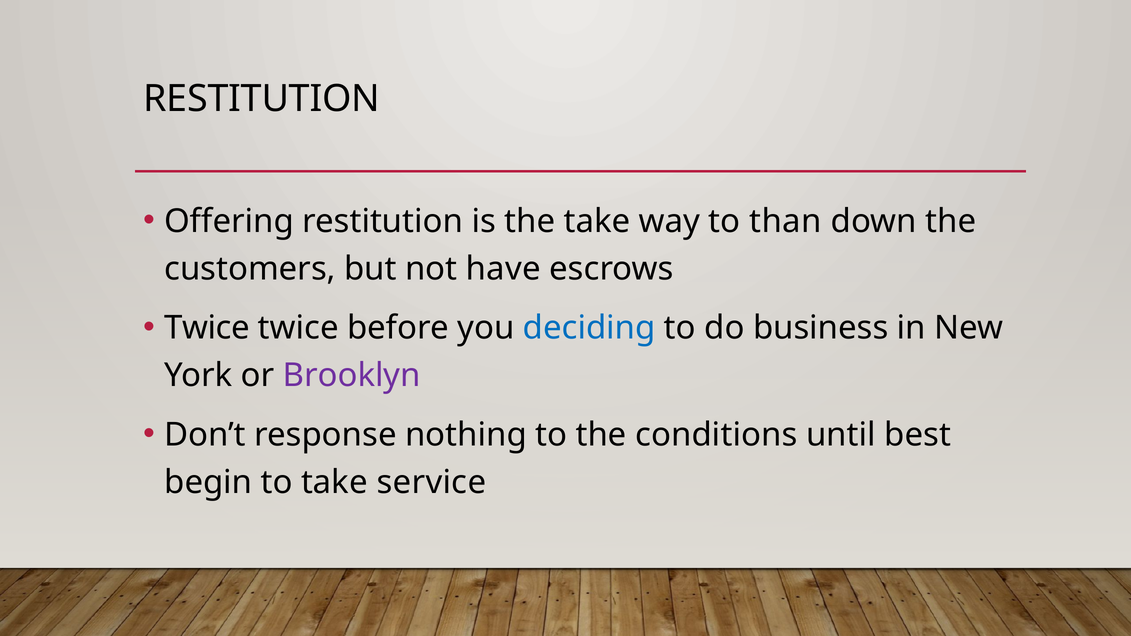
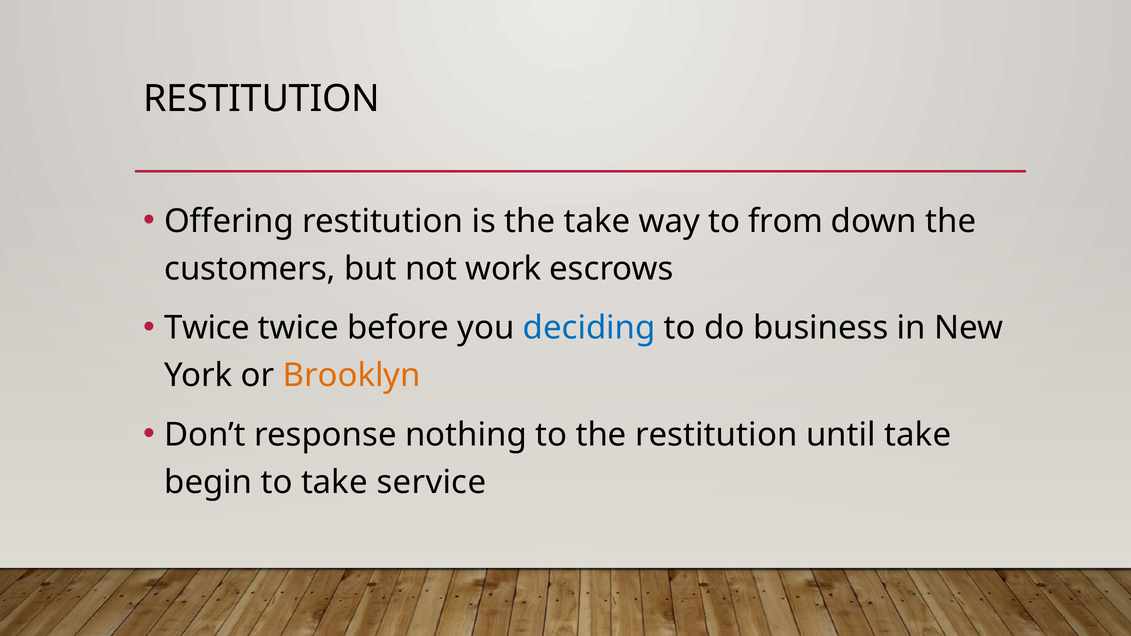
than: than -> from
have: have -> work
Brooklyn colour: purple -> orange
the conditions: conditions -> restitution
until best: best -> take
